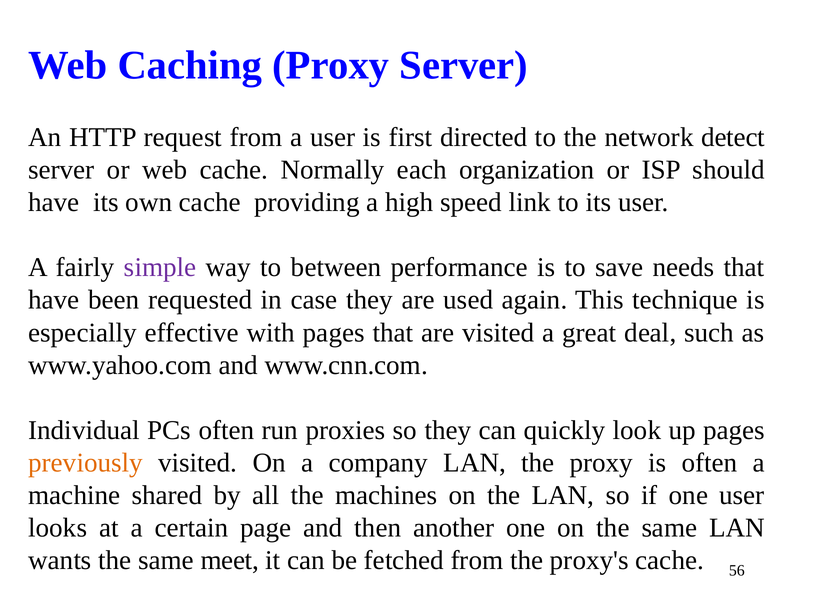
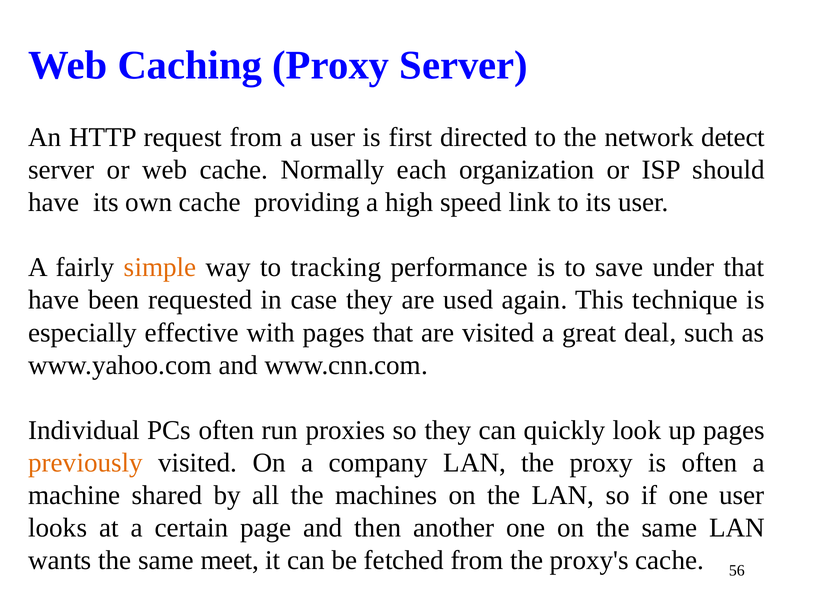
simple colour: purple -> orange
between: between -> tracking
needs: needs -> under
